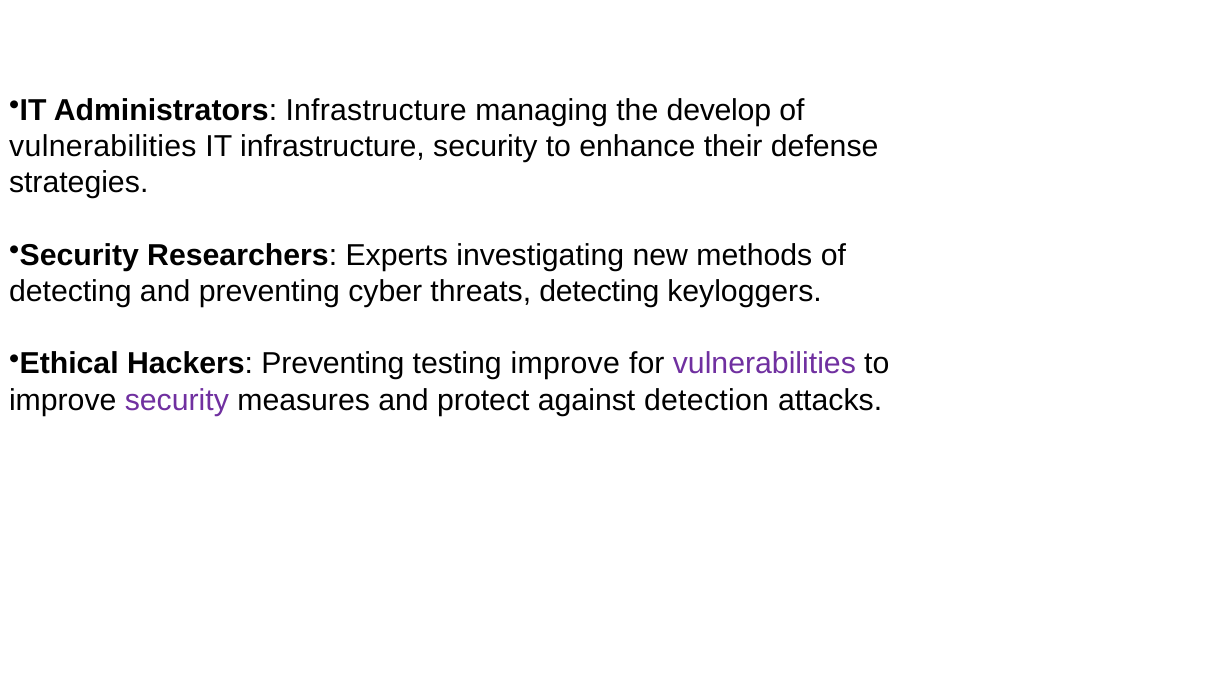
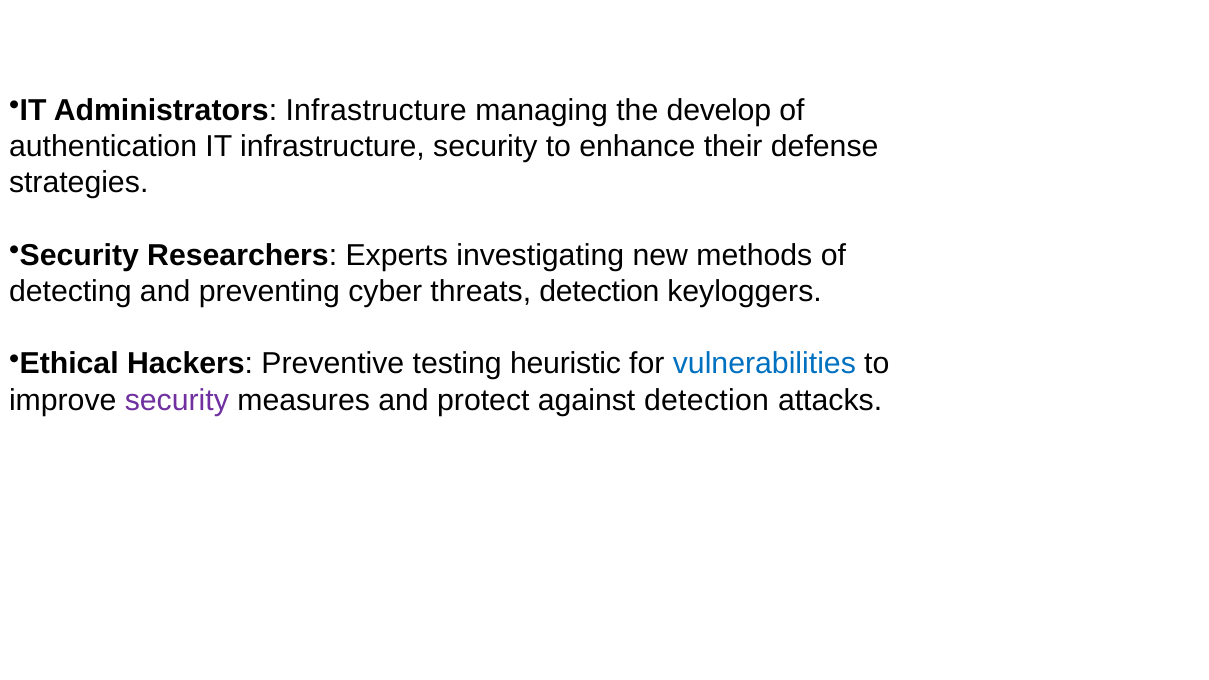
vulnerabilities at (103, 146): vulnerabilities -> authentication
threats detecting: detecting -> detection
Hackers Preventing: Preventing -> Preventive
testing improve: improve -> heuristic
vulnerabilities at (764, 364) colour: purple -> blue
